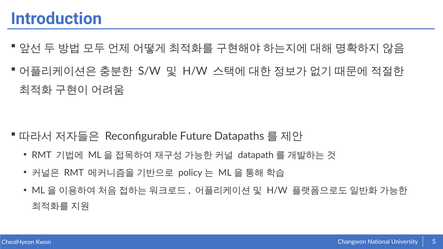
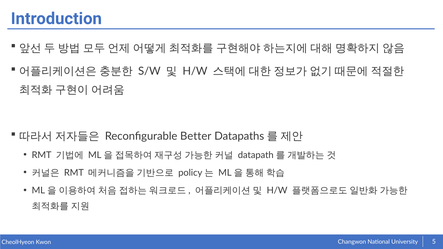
Future: Future -> Better
